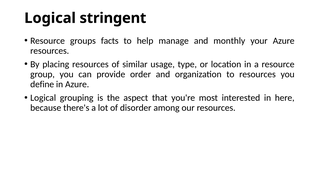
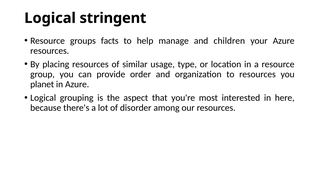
monthly: monthly -> children
define: define -> planet
